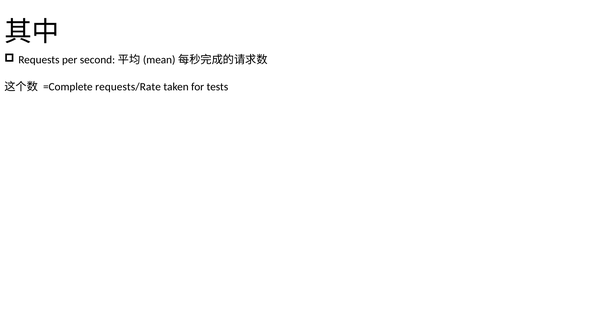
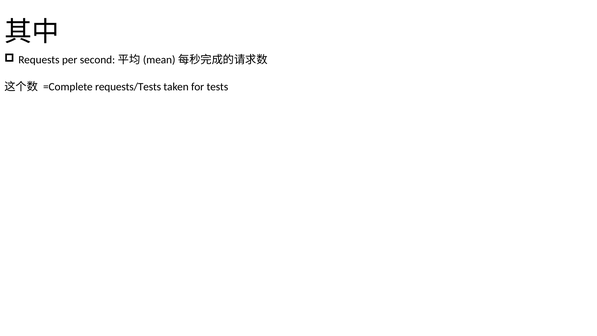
requests/Rate: requests/Rate -> requests/Tests
